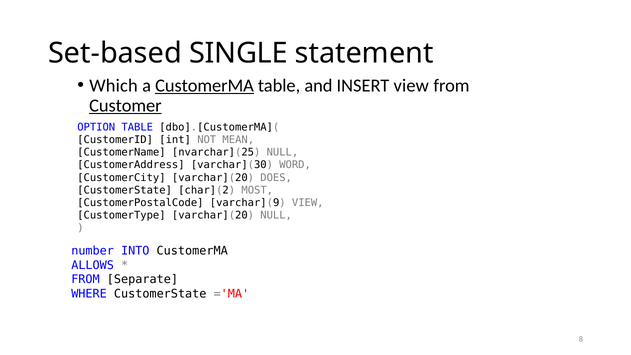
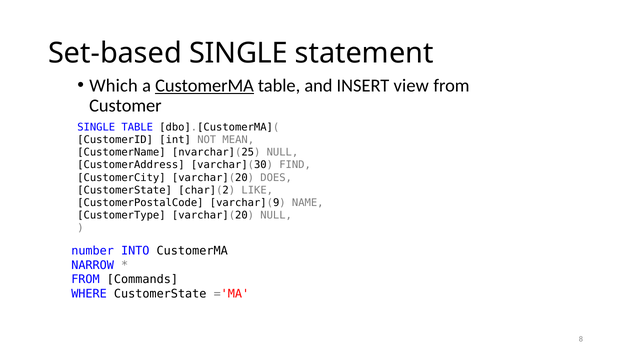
Customer underline: present -> none
OPTION at (96, 127): OPTION -> SINGLE
WORD: WORD -> FIND
MOST: MOST -> LIKE
varchar](9 VIEW: VIEW -> NAME
ALLOWS: ALLOWS -> NARROW
Separate: Separate -> Commands
